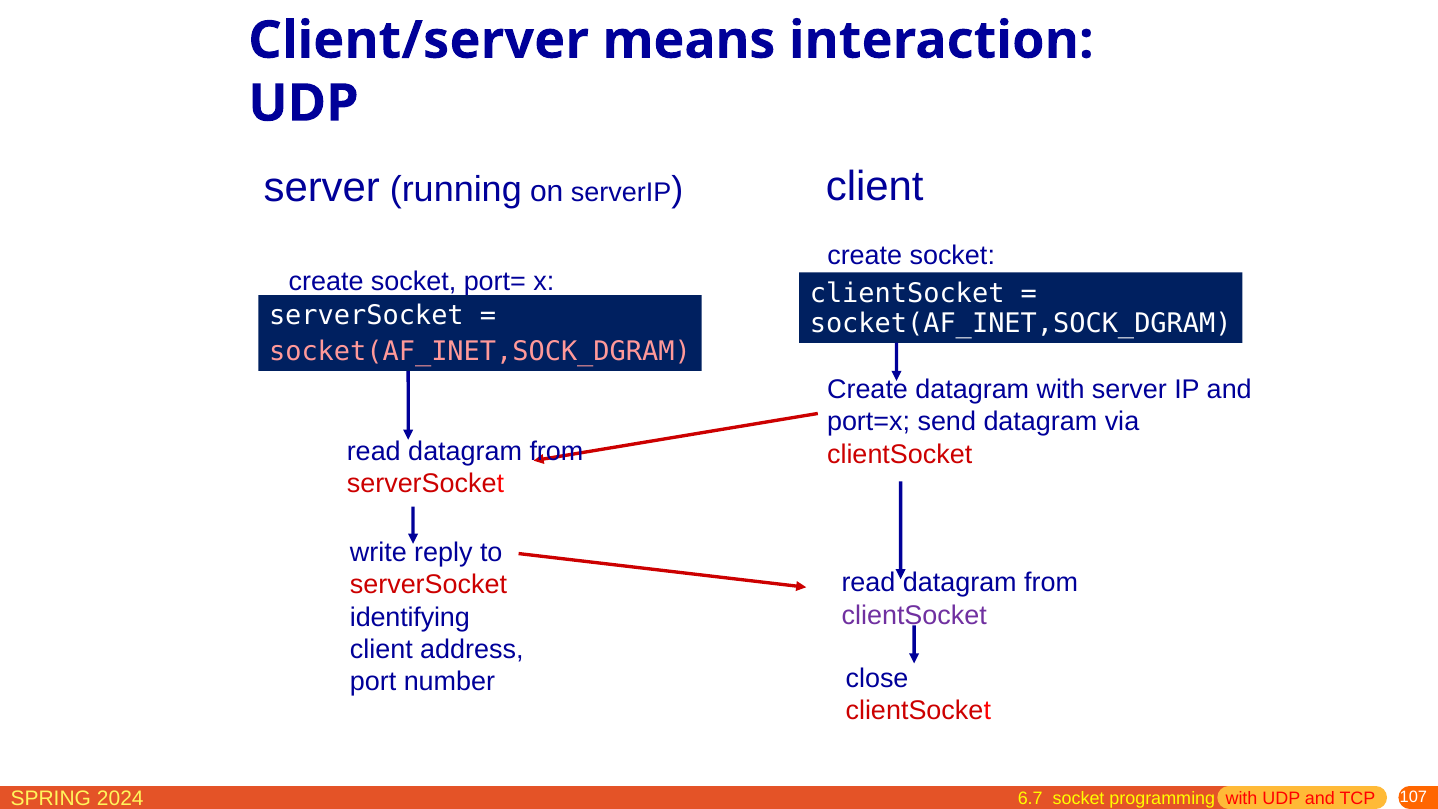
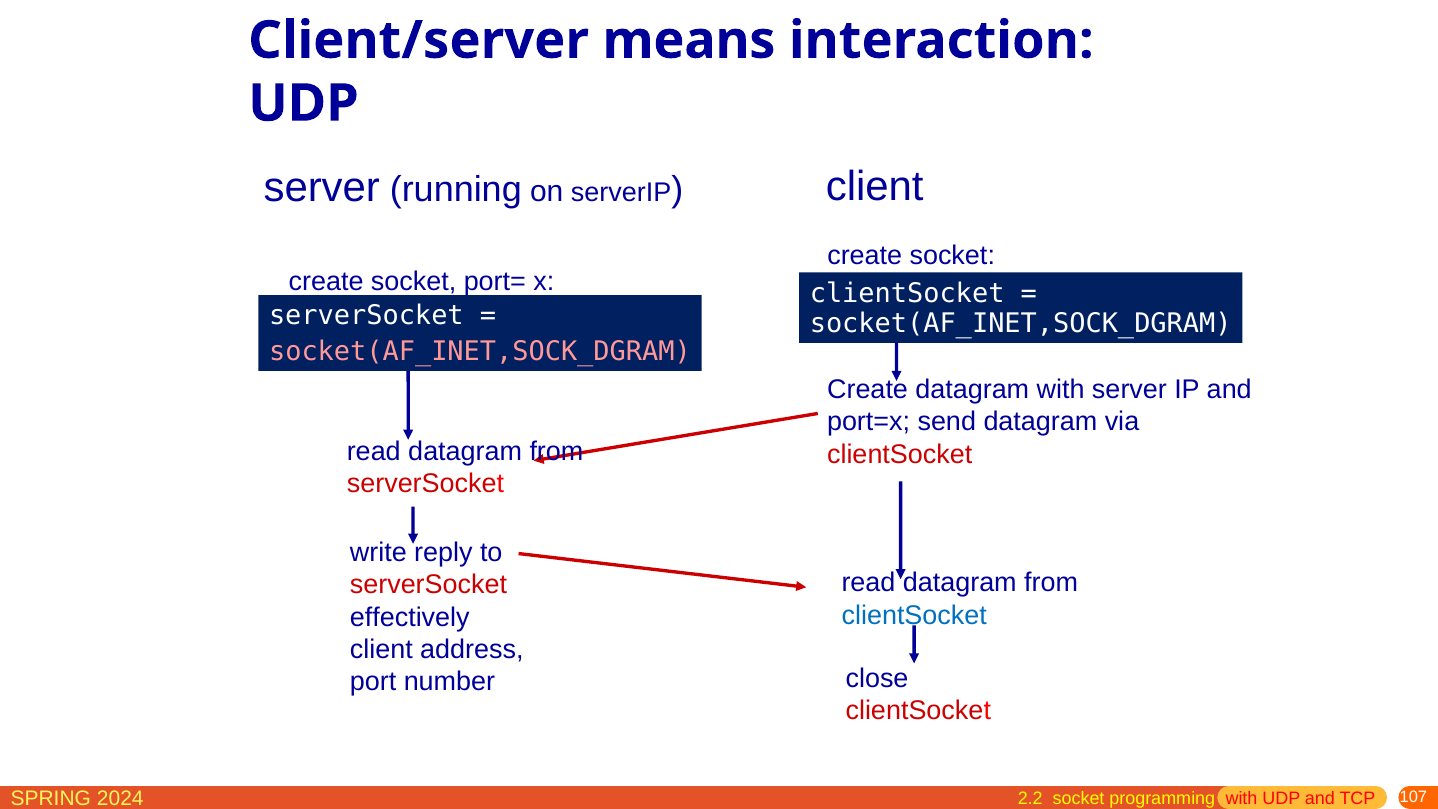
clientSocket at (914, 615) colour: purple -> blue
identifying: identifying -> effectively
6.7: 6.7 -> 2.2
